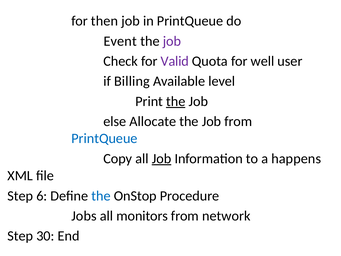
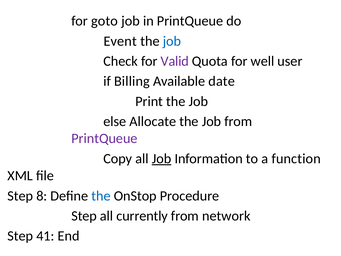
then: then -> goto
job at (172, 41) colour: purple -> blue
level: level -> date
the at (176, 101) underline: present -> none
PrintQueue at (104, 138) colour: blue -> purple
happens: happens -> function
6: 6 -> 8
Jobs at (84, 216): Jobs -> Step
monitors: monitors -> currently
30: 30 -> 41
